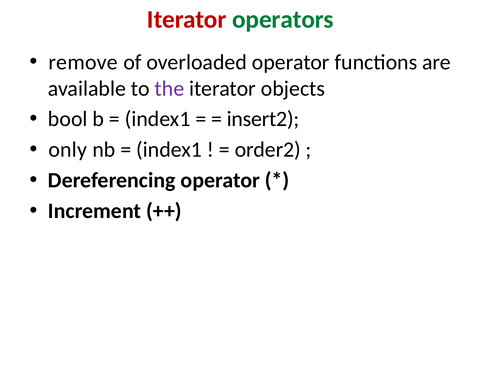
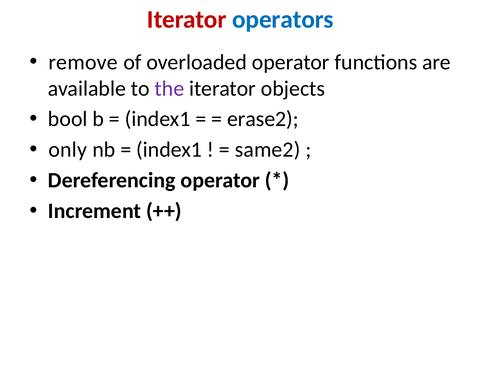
operators colour: green -> blue
insert2: insert2 -> erase2
order2: order2 -> same2
